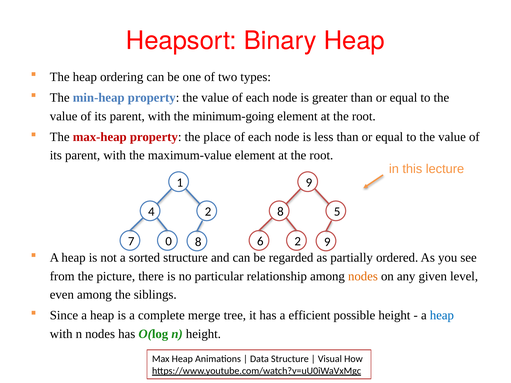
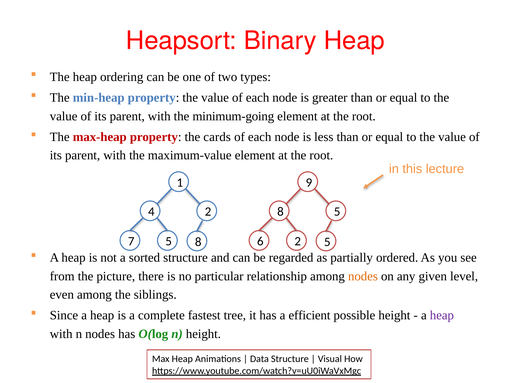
place: place -> cards
7 0: 0 -> 5
2 9: 9 -> 5
merge: merge -> fastest
heap at (442, 316) colour: blue -> purple
